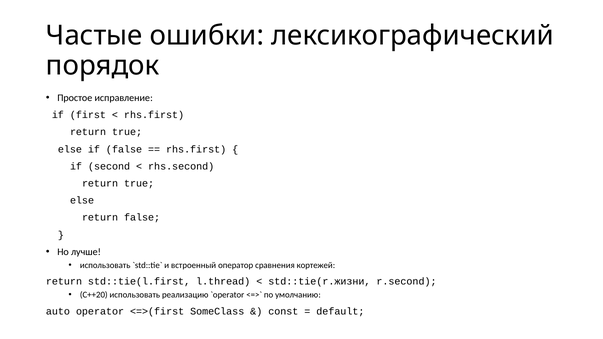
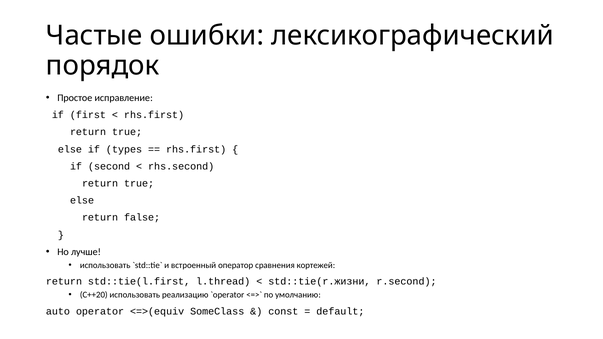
if false: false -> types
<=>(first: <=>(first -> <=>(equiv
